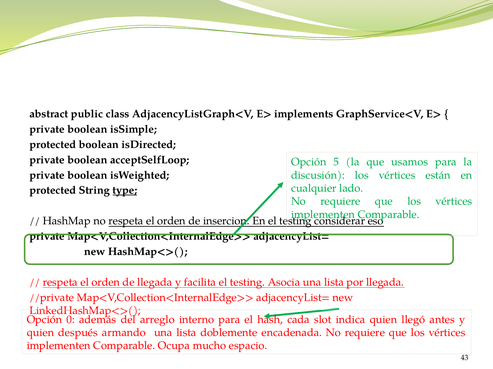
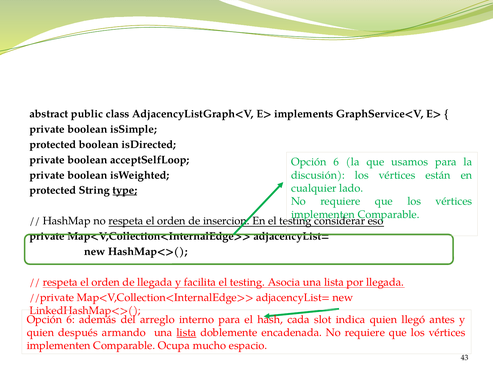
5 at (336, 162): 5 -> 6
0 at (71, 320): 0 -> 6
lista at (186, 333) underline: none -> present
